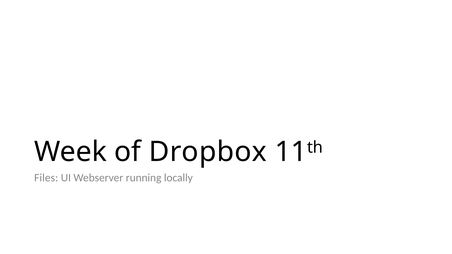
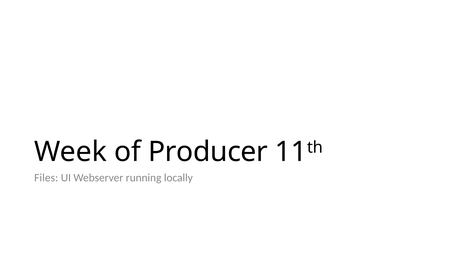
Dropbox: Dropbox -> Producer
